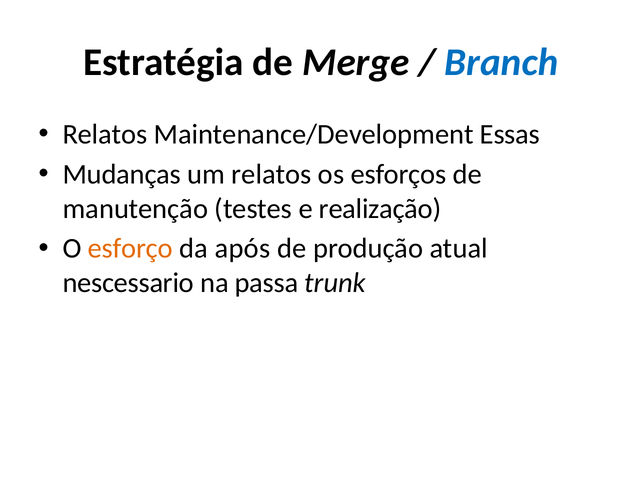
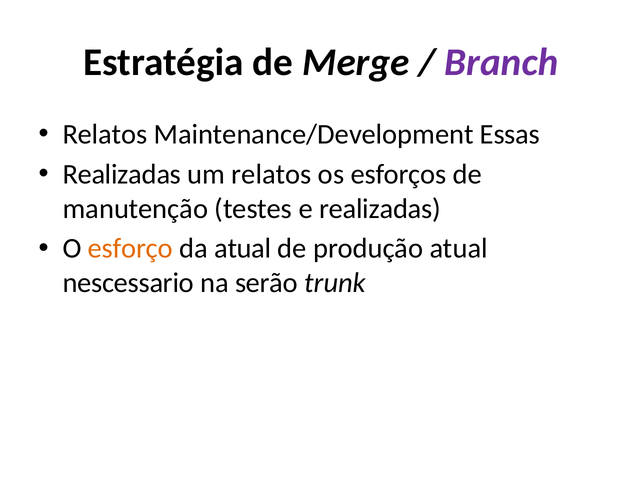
Branch colour: blue -> purple
Mudanças at (122, 175): Mudanças -> Realizadas
e realização: realização -> realizadas
da após: após -> atual
passa: passa -> serão
